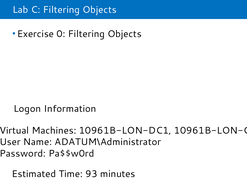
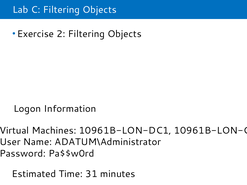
0: 0 -> 2
93: 93 -> 31
